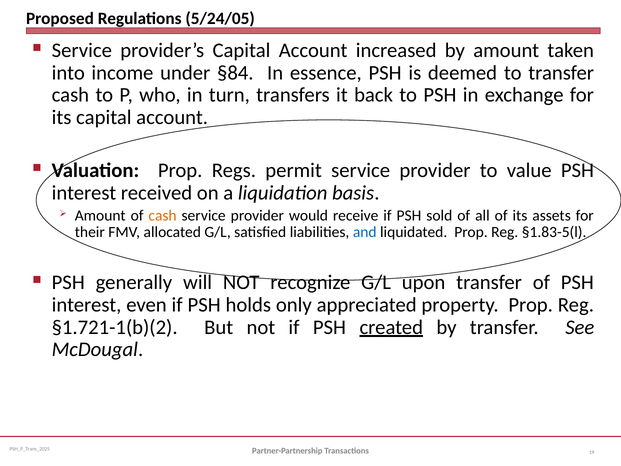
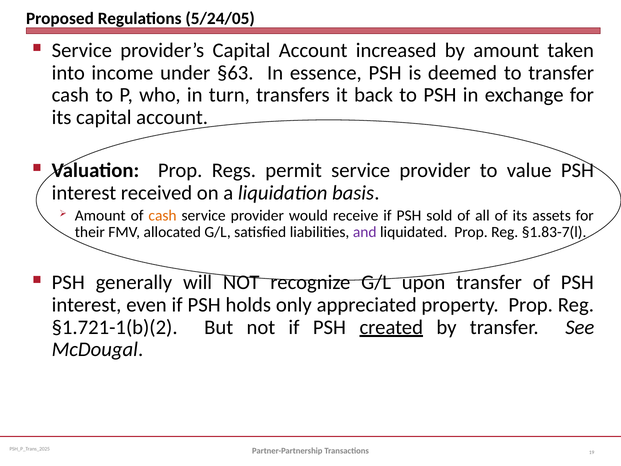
§84: §84 -> §63
and colour: blue -> purple
§1.83-5(l: §1.83-5(l -> §1.83-7(l
